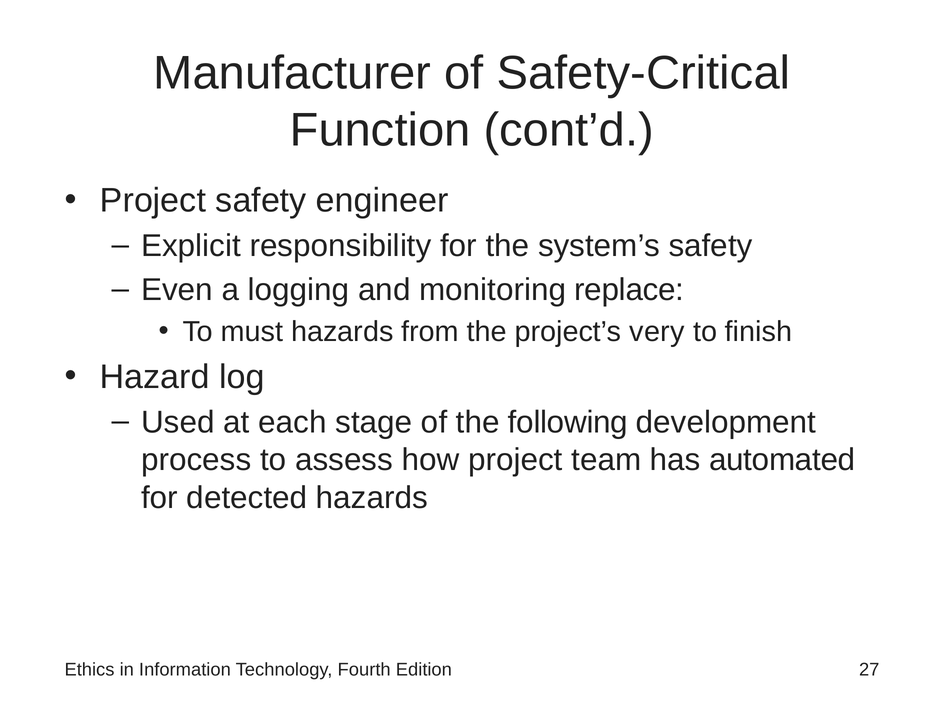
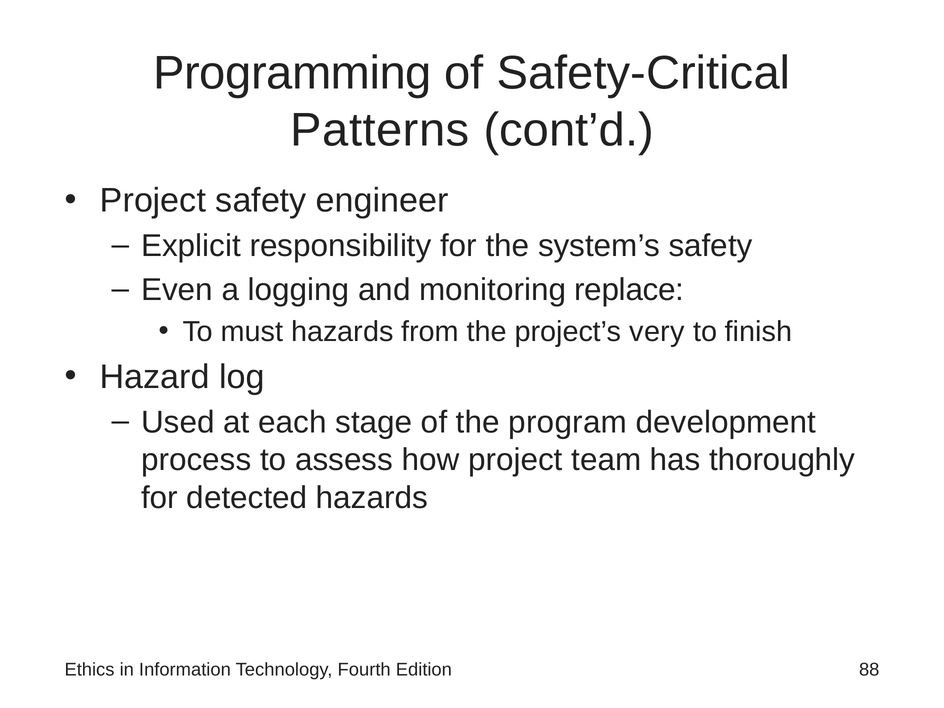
Manufacturer: Manufacturer -> Programming
Function: Function -> Patterns
following: following -> program
automated: automated -> thoroughly
27: 27 -> 88
